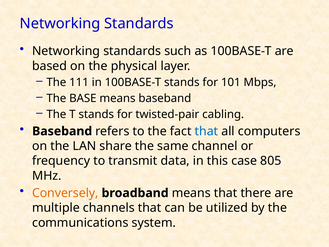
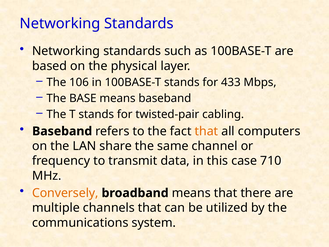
111: 111 -> 106
101: 101 -> 433
that at (206, 131) colour: blue -> orange
805: 805 -> 710
